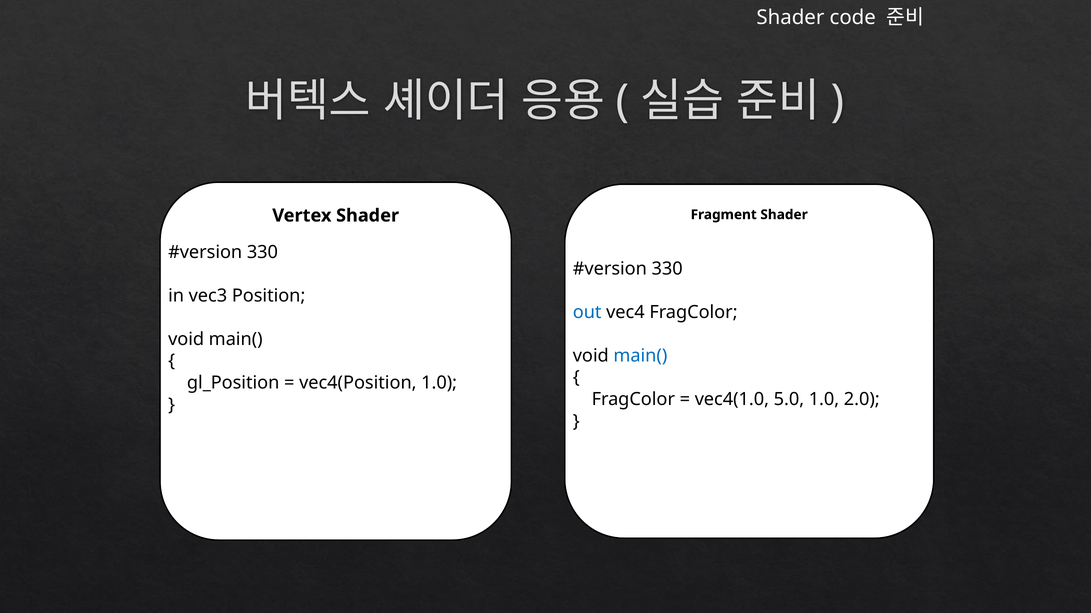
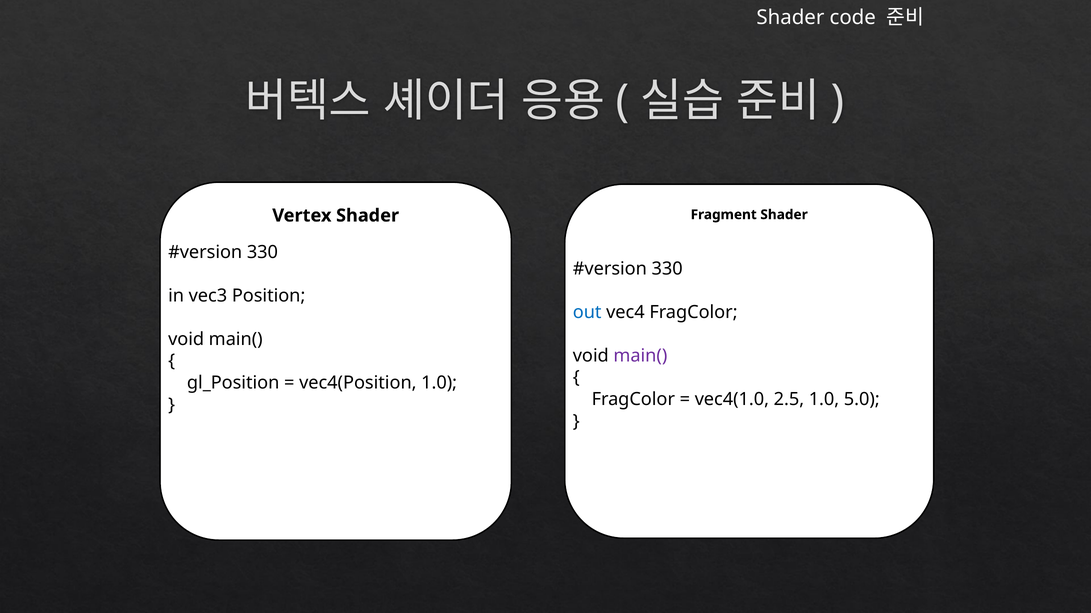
main( at (640, 356) colour: blue -> purple
5.0: 5.0 -> 2.5
2.0: 2.0 -> 5.0
